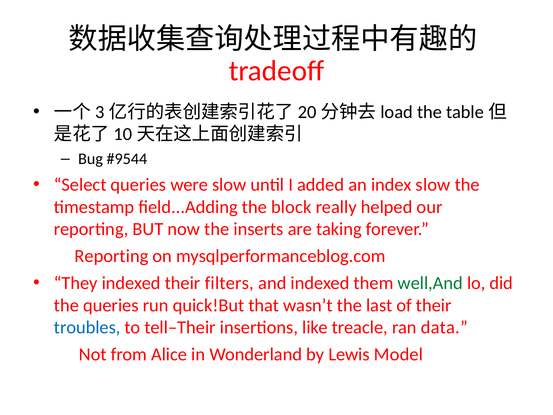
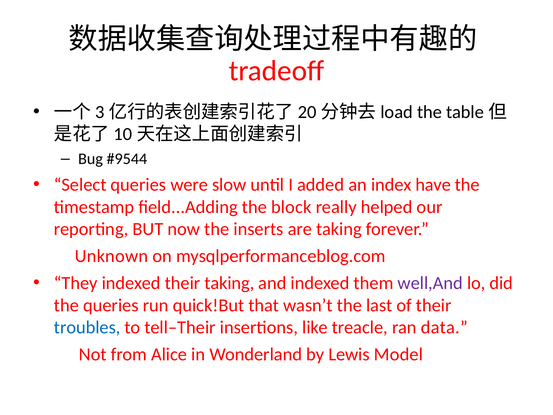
index slow: slow -> have
Reporting at (112, 256): Reporting -> Unknown
their filters: filters -> taking
well,And colour: green -> purple
